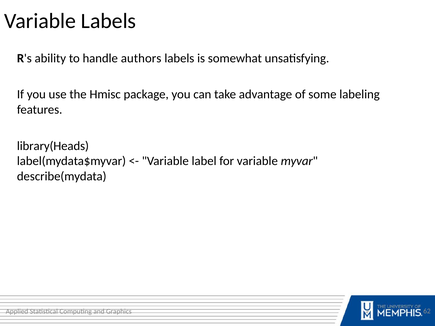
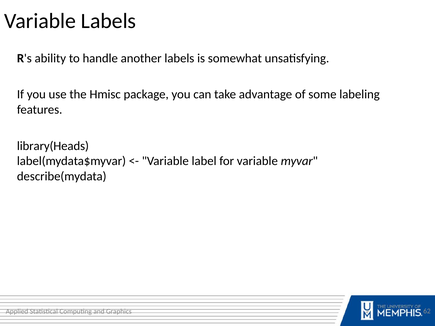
authors: authors -> another
